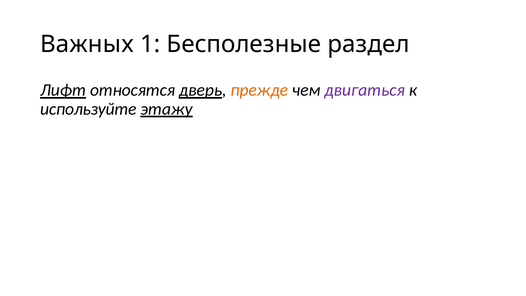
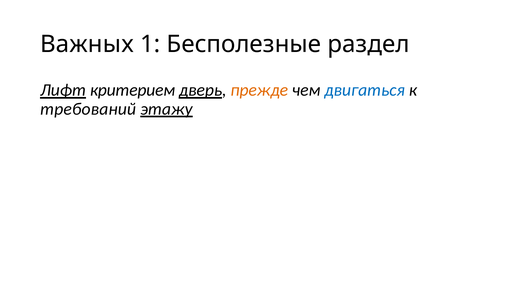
относятся: относятся -> критерием
двигаться colour: purple -> blue
используйте: используйте -> требований
